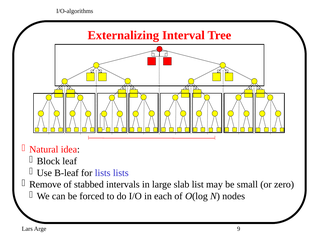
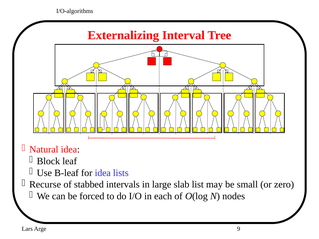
for lists: lists -> idea
Remove: Remove -> Recurse
